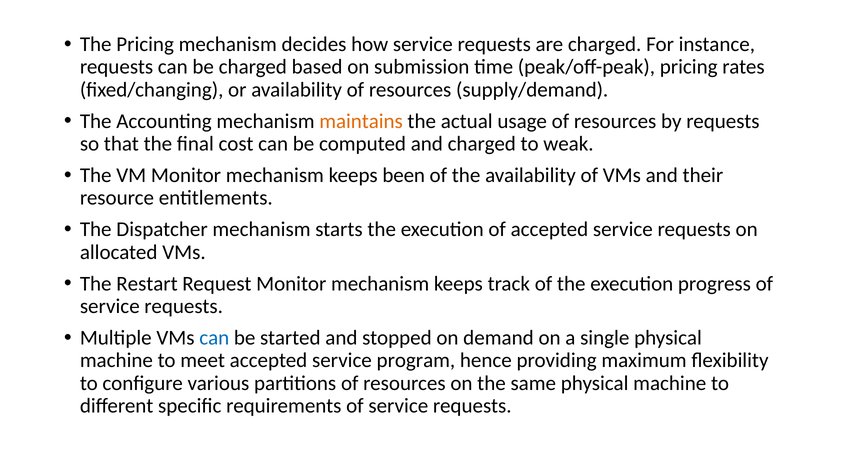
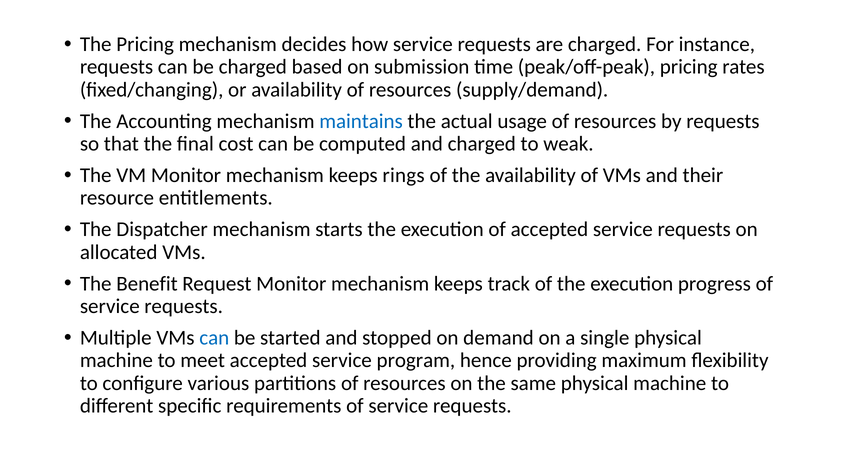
maintains colour: orange -> blue
been: been -> rings
Restart: Restart -> Benefit
